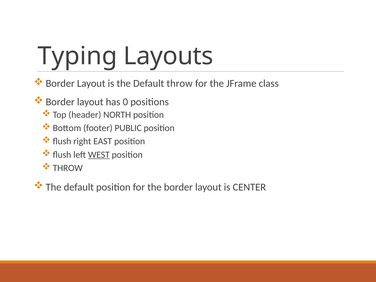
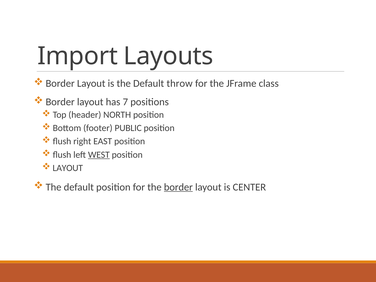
Typing: Typing -> Import
0: 0 -> 7
THROW at (68, 168): THROW -> LAYOUT
border at (178, 187) underline: none -> present
